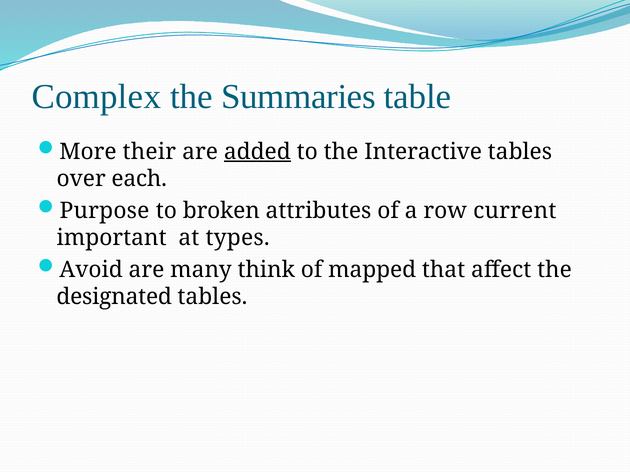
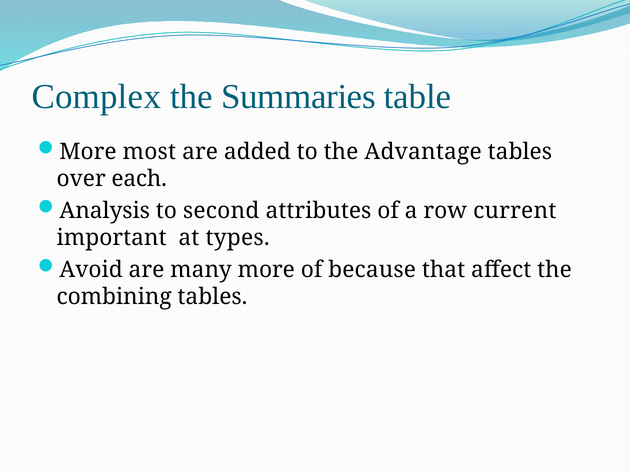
their: their -> most
added underline: present -> none
Interactive: Interactive -> Advantage
Purpose: Purpose -> Analysis
broken: broken -> second
many think: think -> more
mapped: mapped -> because
designated: designated -> combining
